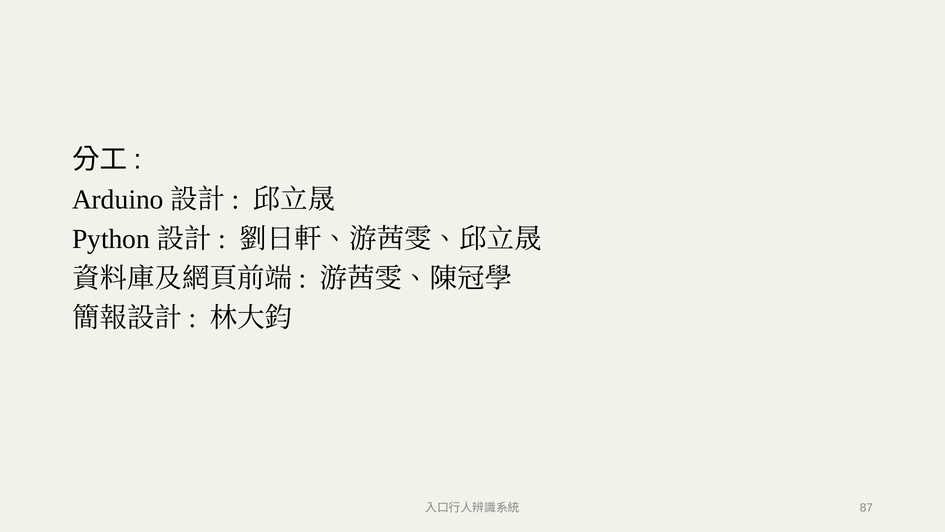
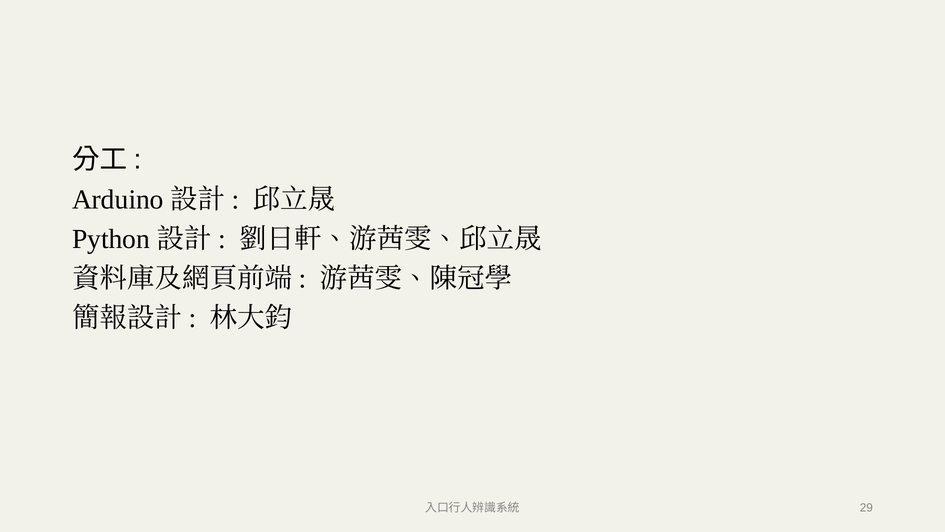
87: 87 -> 29
